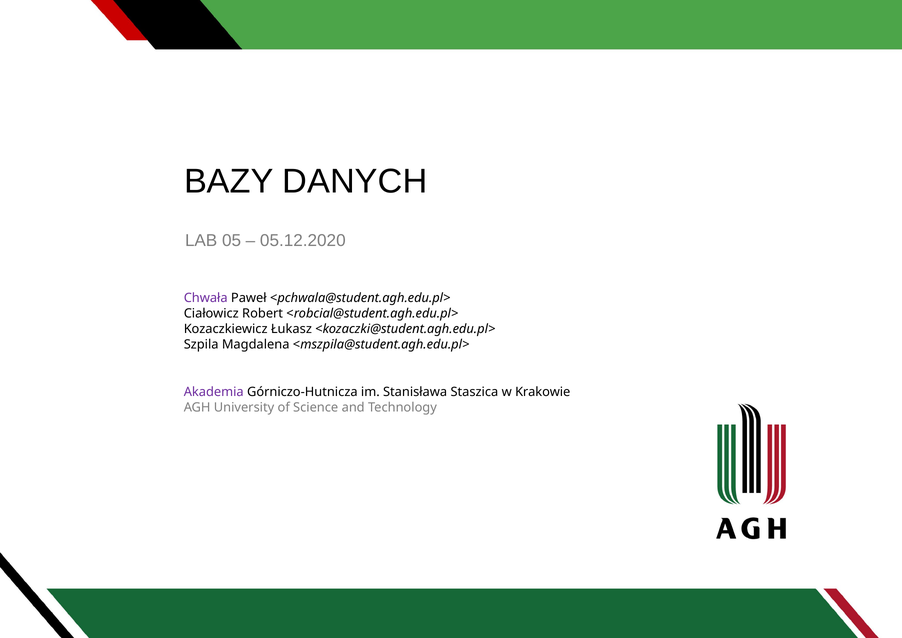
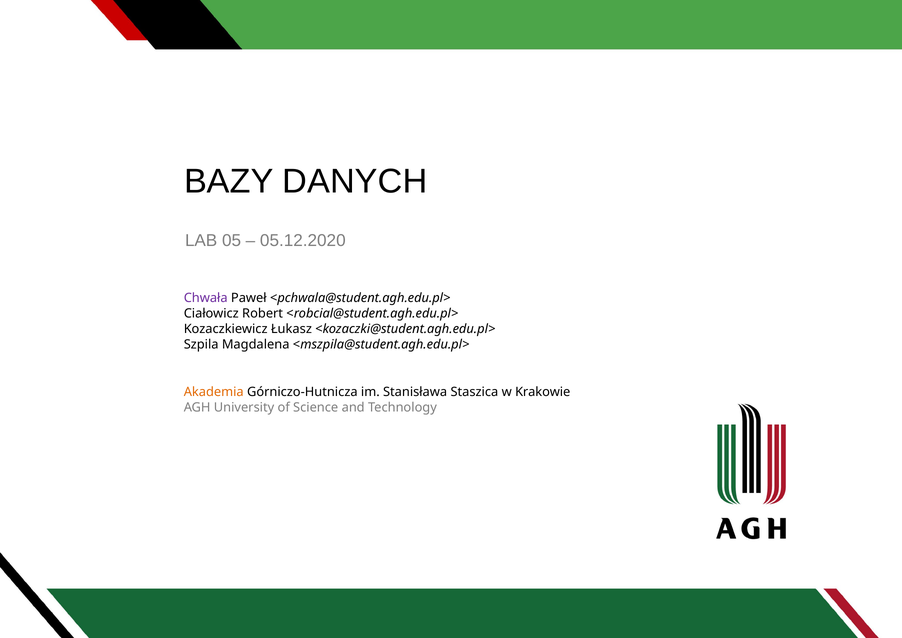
Akademia colour: purple -> orange
